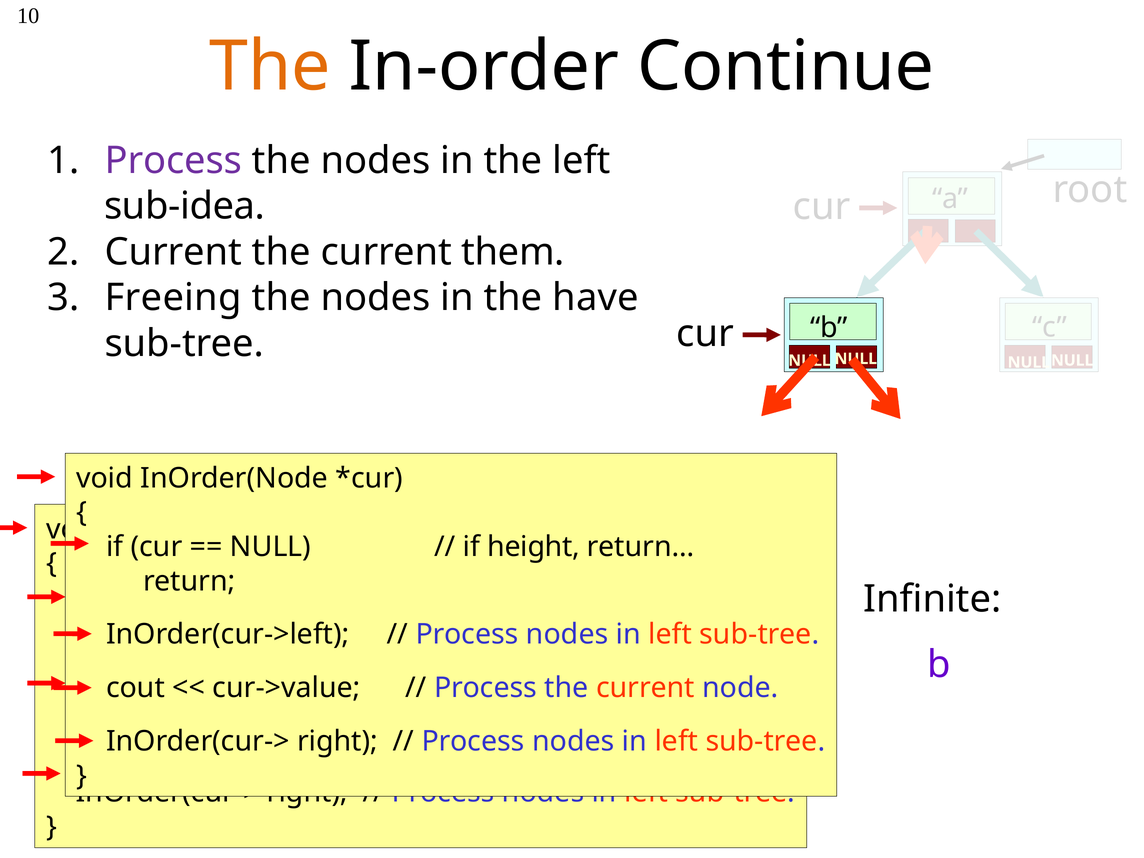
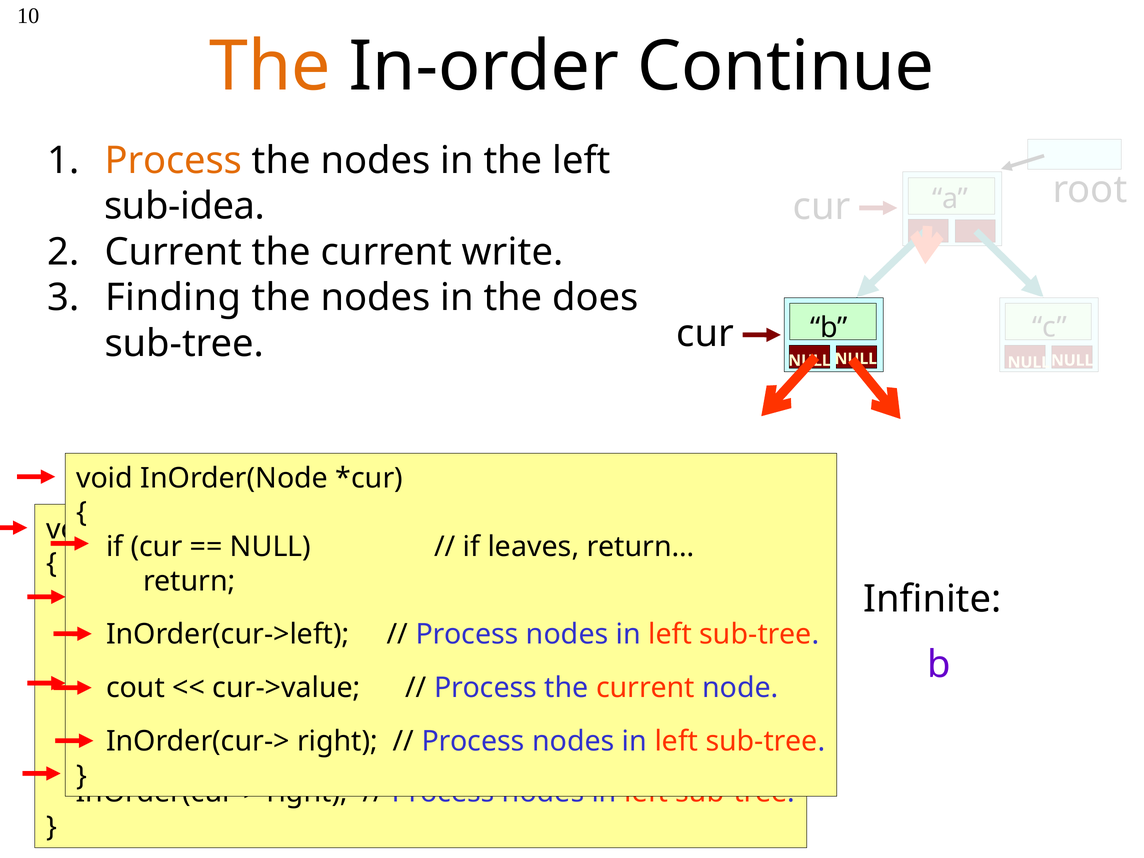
Process at (173, 160) colour: purple -> orange
them: them -> write
Freeing: Freeing -> Finding
have: have -> does
height: height -> leaves
